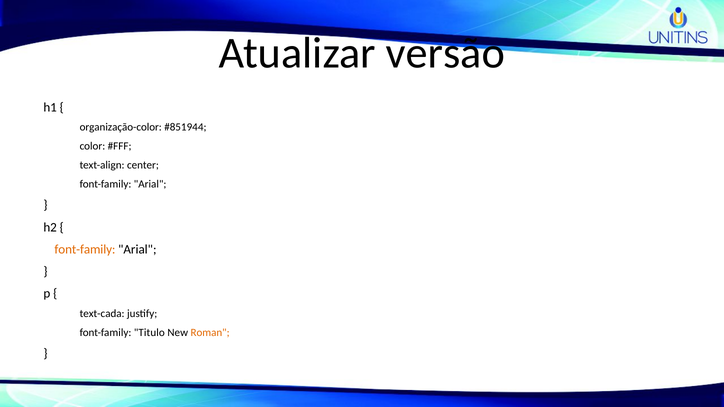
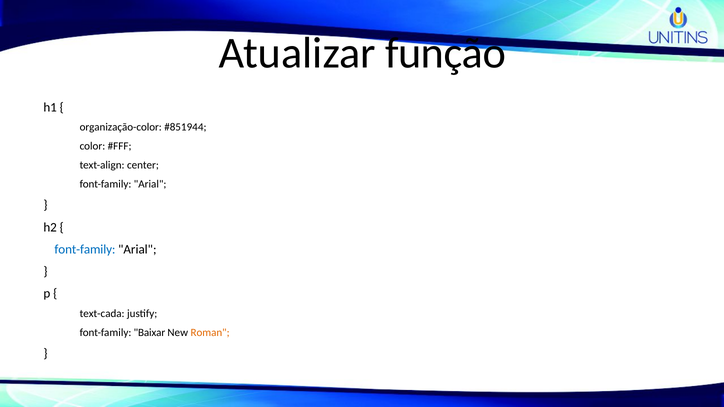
versão: versão -> função
font-family at (85, 250) colour: orange -> blue
Titulo: Titulo -> Baixar
